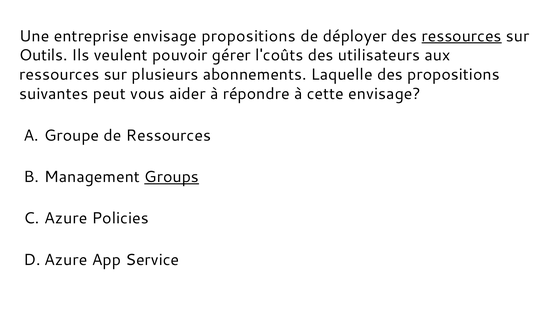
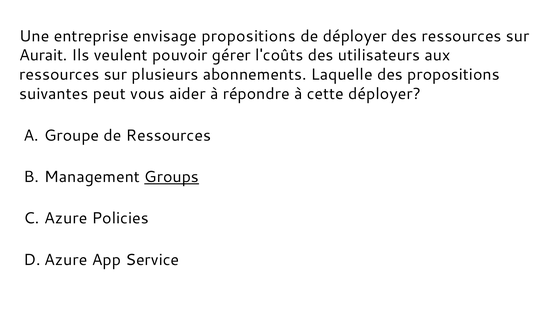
ressources at (462, 36) underline: present -> none
Outils: Outils -> Aurait
cette envisage: envisage -> déployer
